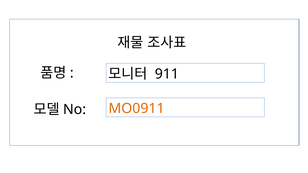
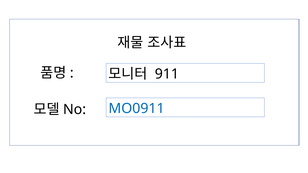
MO0911 colour: orange -> blue
